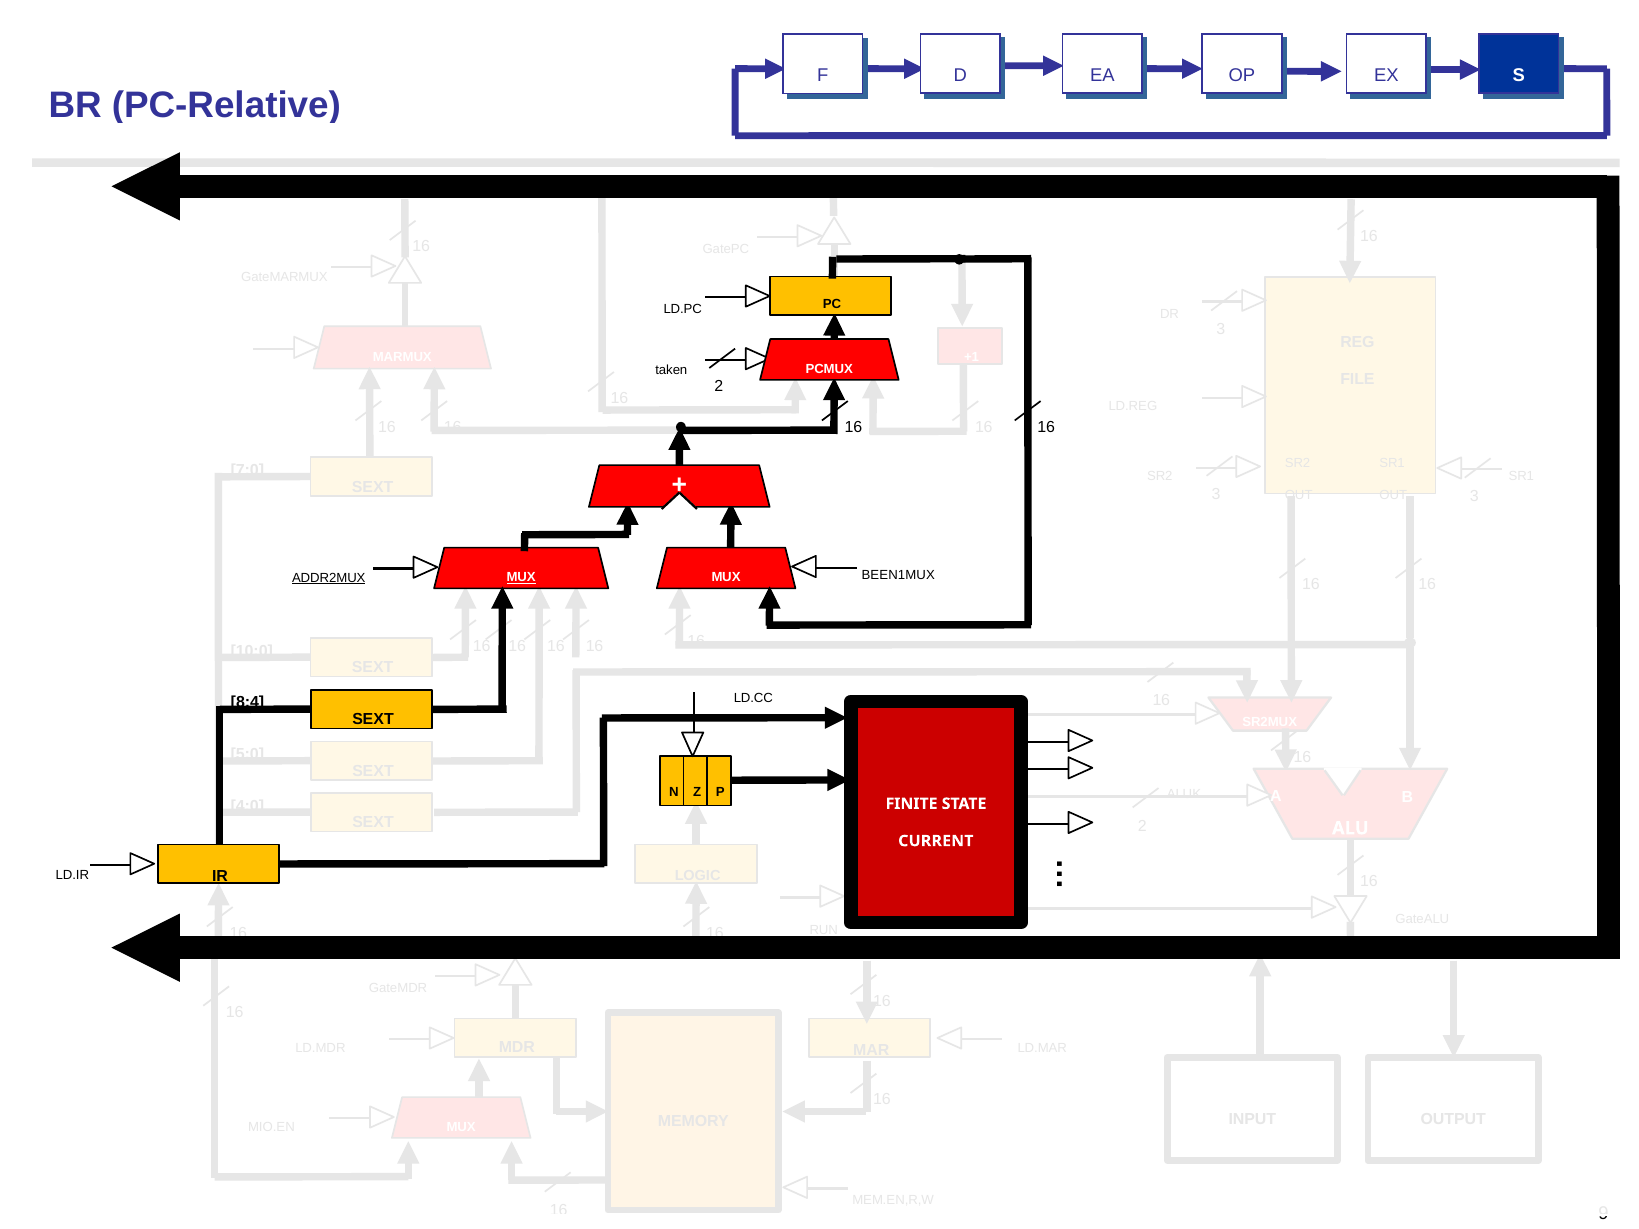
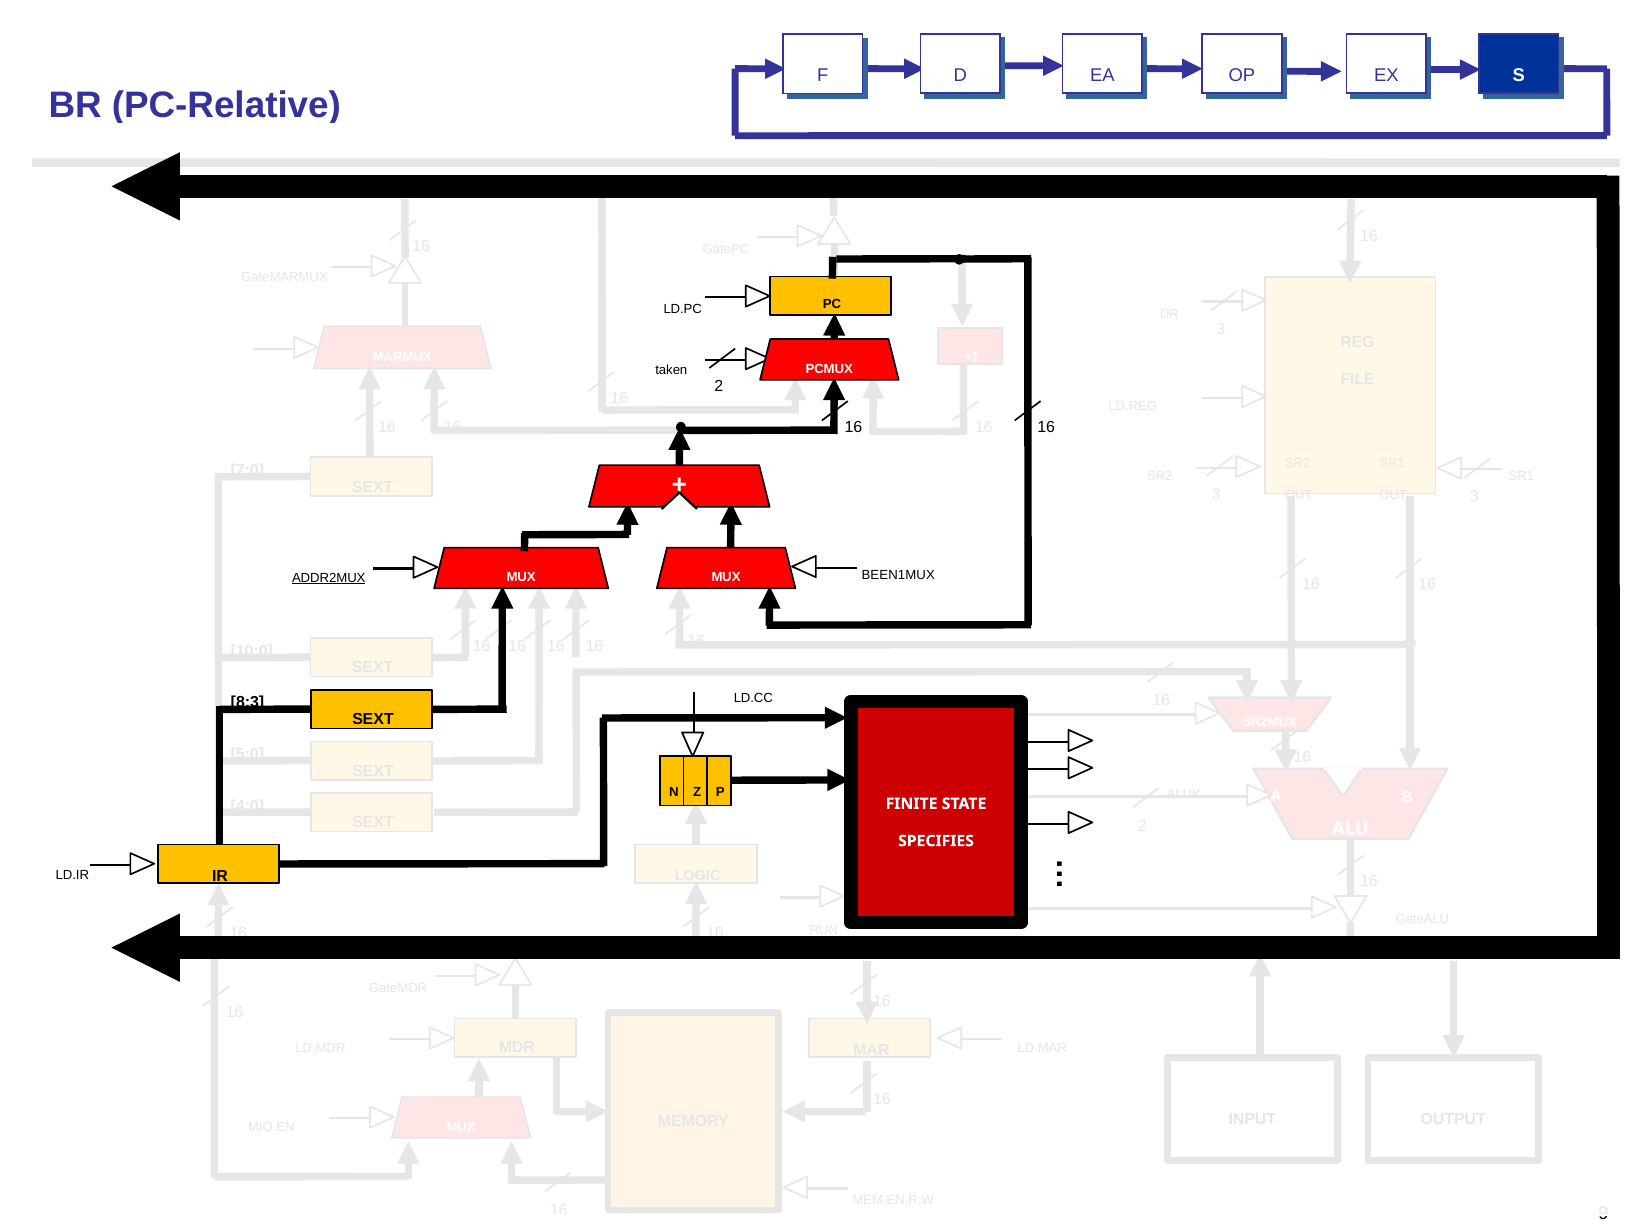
MUX at (521, 577) underline: present -> none
8:4: 8:4 -> 8:3
CURRENT: CURRENT -> SPECIFIES
